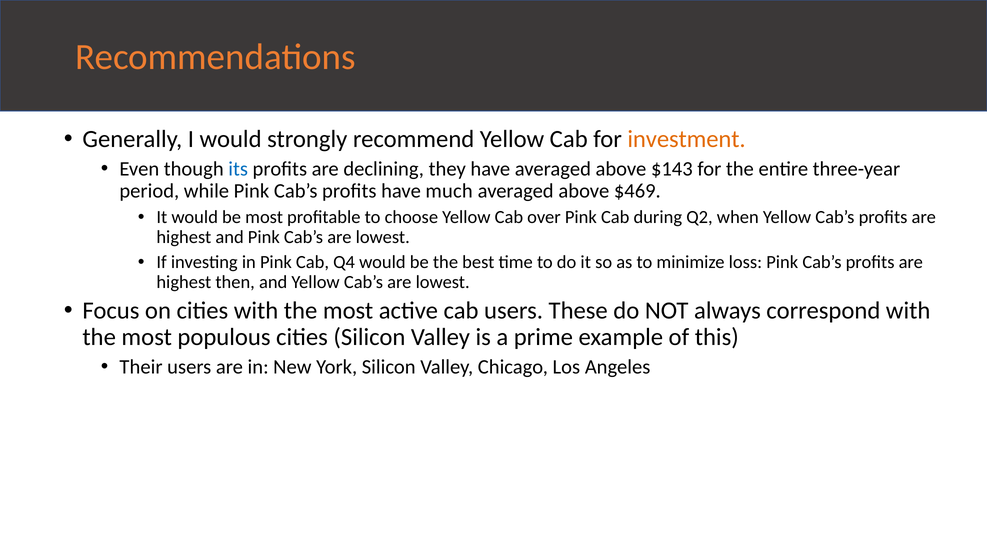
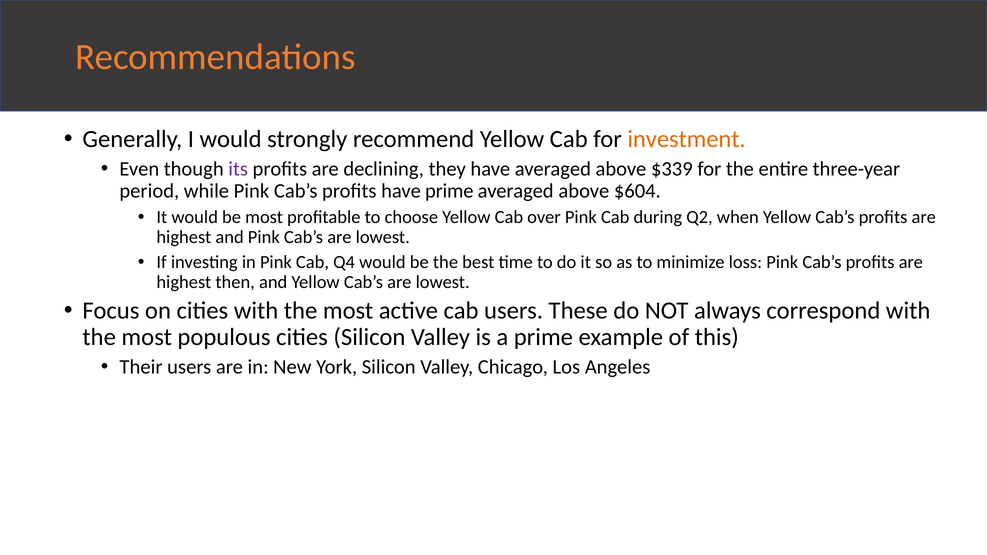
its colour: blue -> purple
$143: $143 -> $339
have much: much -> prime
$469: $469 -> $604
